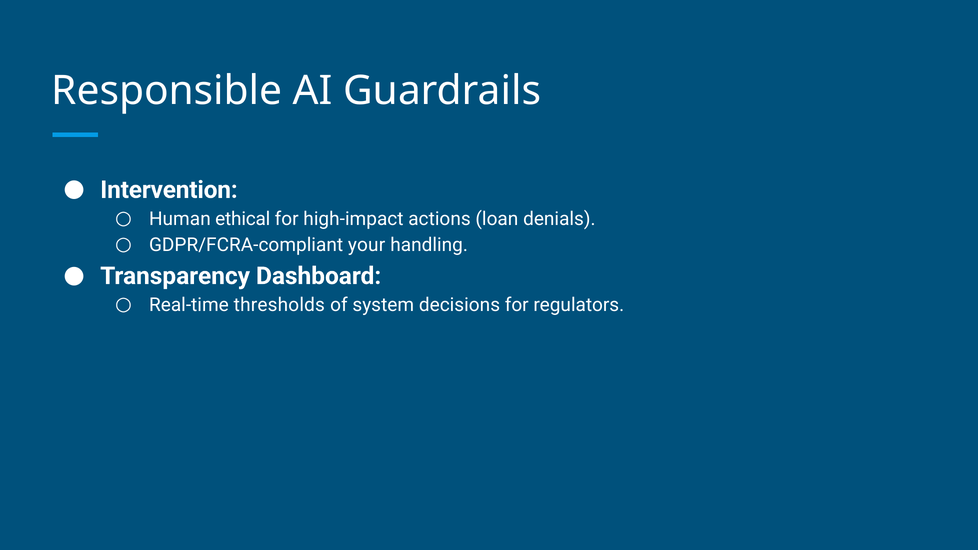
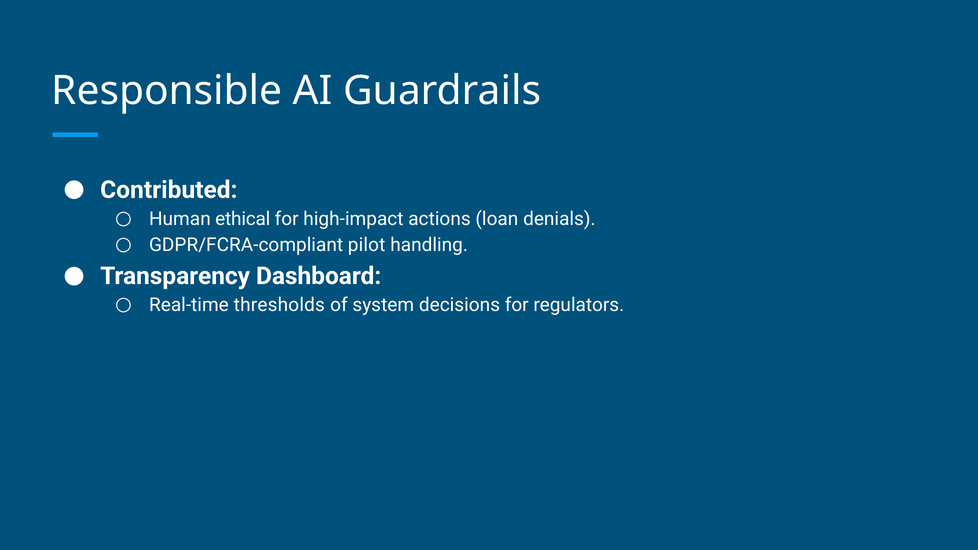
Intervention: Intervention -> Contributed
your: your -> pilot
